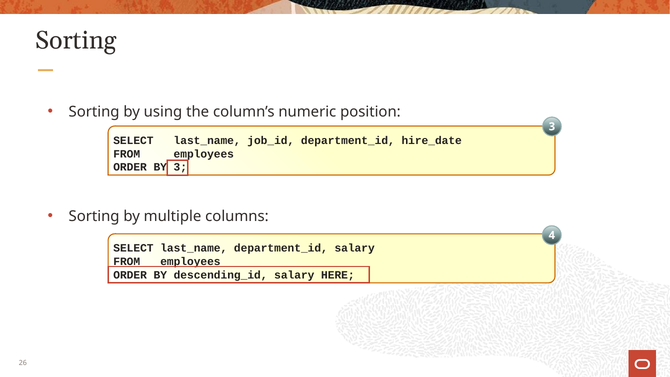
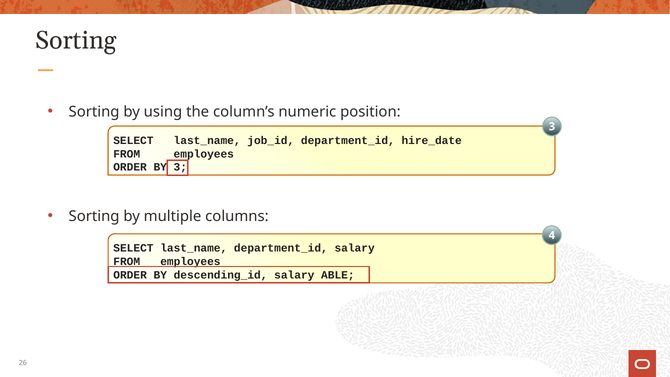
HERE: HERE -> ABLE
